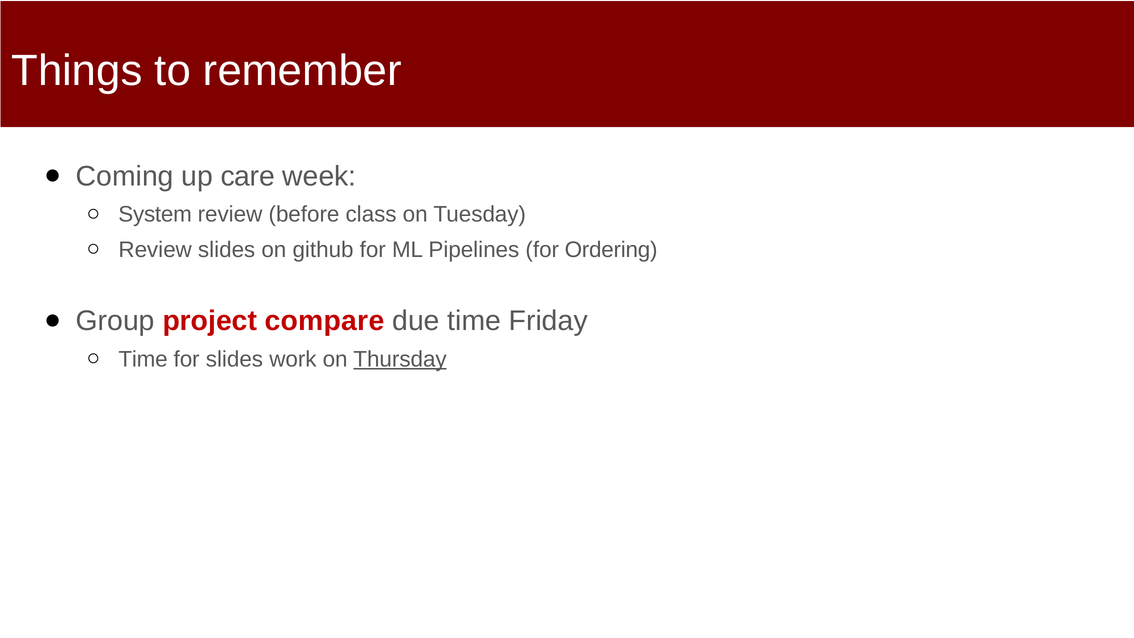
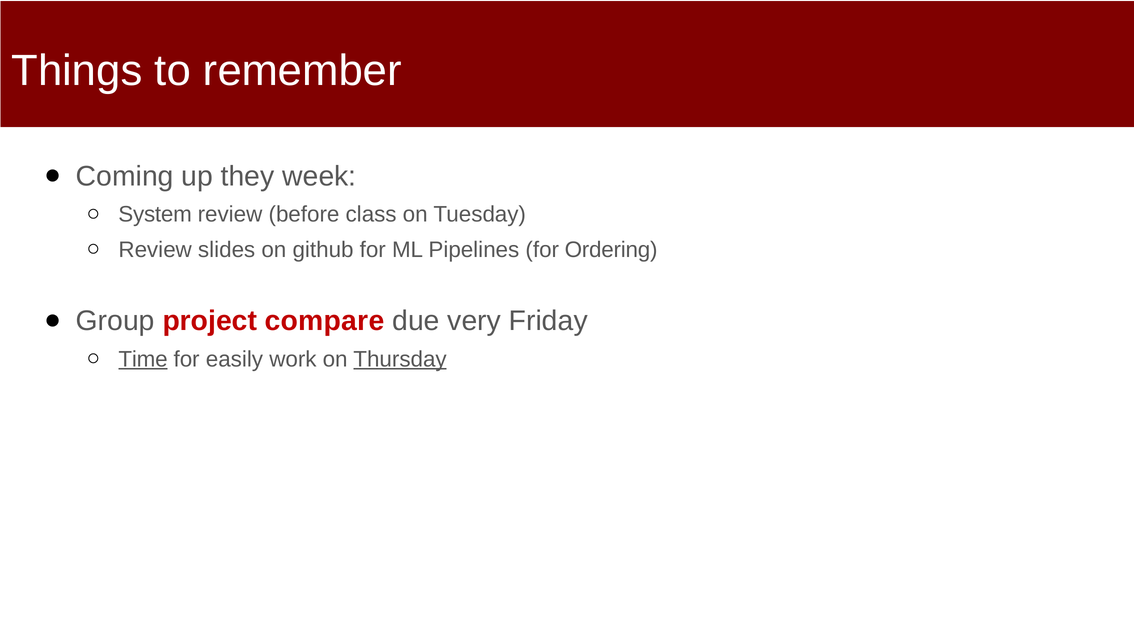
care: care -> they
due time: time -> very
Time at (143, 359) underline: none -> present
for slides: slides -> easily
